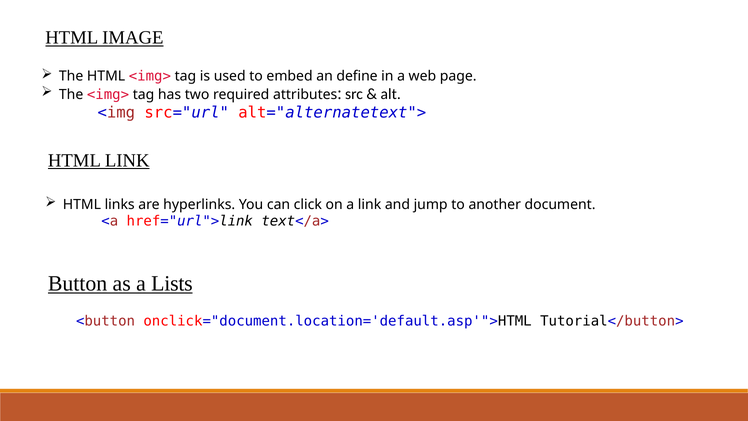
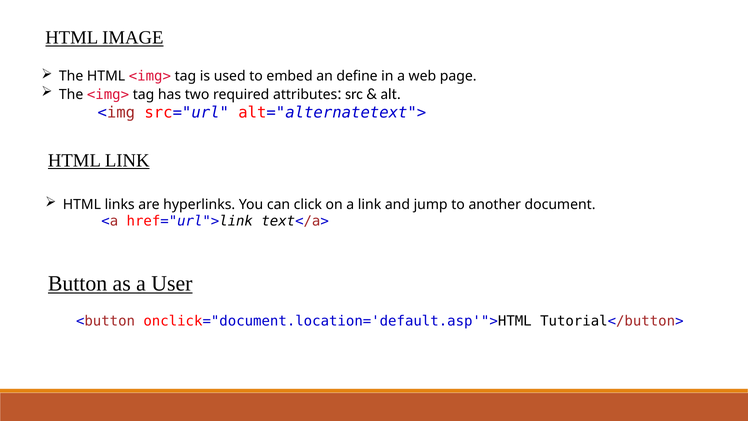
Lists: Lists -> User
